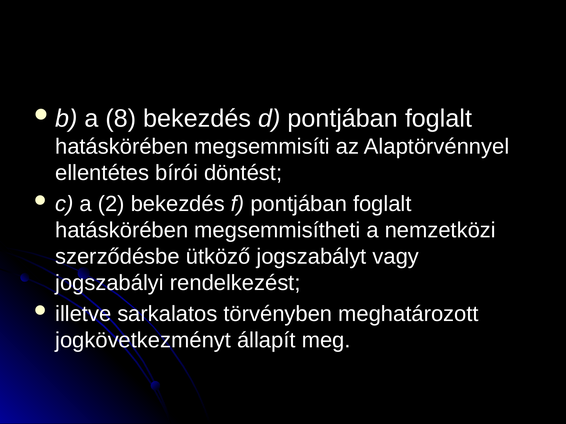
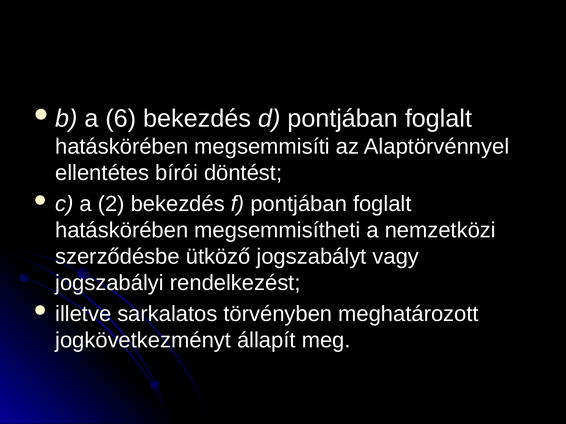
8: 8 -> 6
